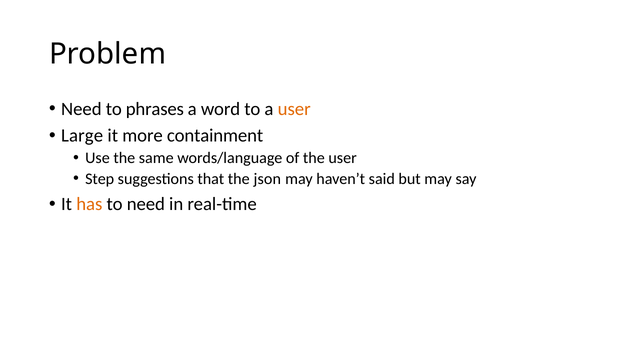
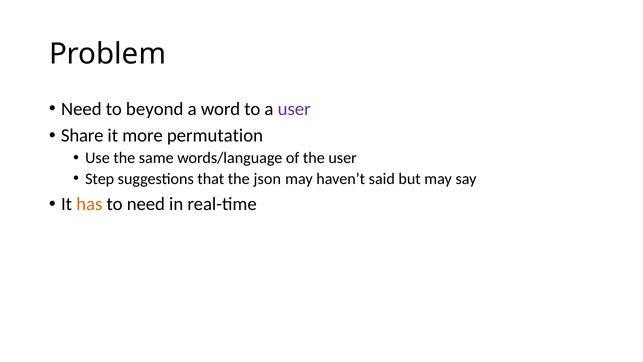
phrases: phrases -> beyond
user at (294, 109) colour: orange -> purple
Large: Large -> Share
containment: containment -> permutation
